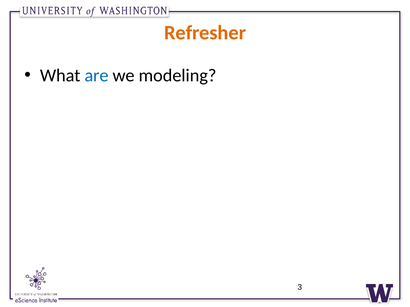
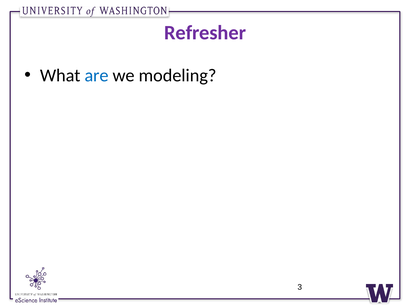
Refresher colour: orange -> purple
